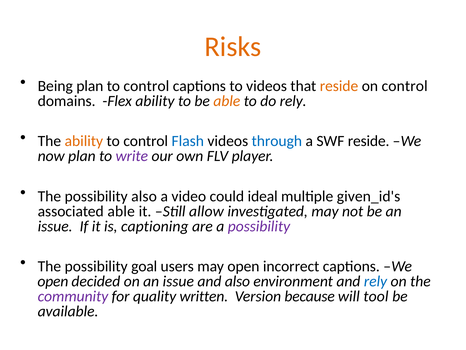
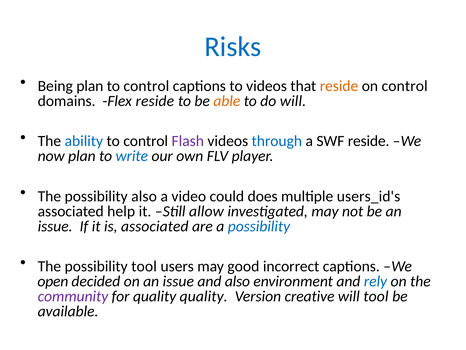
Risks colour: orange -> blue
Flex ability: ability -> reside
do rely: rely -> will
ability at (84, 141) colour: orange -> blue
Flash colour: blue -> purple
write colour: purple -> blue
ideal: ideal -> does
given_id's: given_id's -> users_id's
associated able: able -> help
is captioning: captioning -> associated
possibility at (259, 226) colour: purple -> blue
possibility goal: goal -> tool
may open: open -> good
quality written: written -> quality
because: because -> creative
